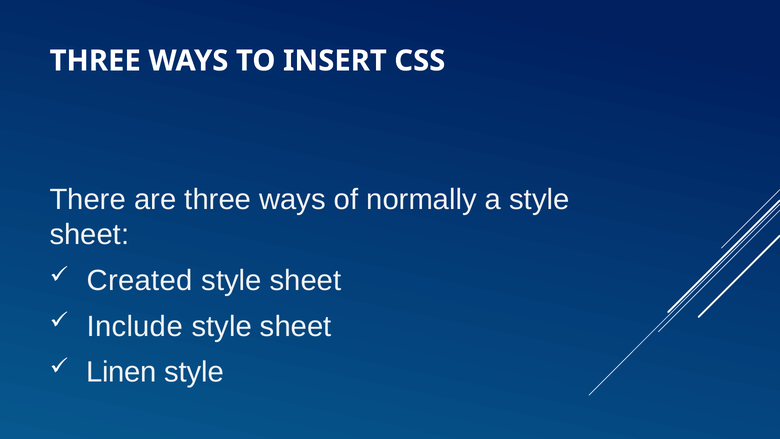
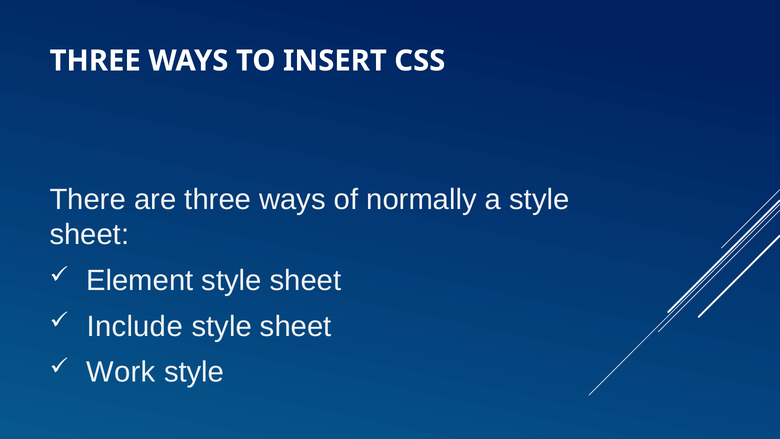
Created: Created -> Element
Linen: Linen -> Work
